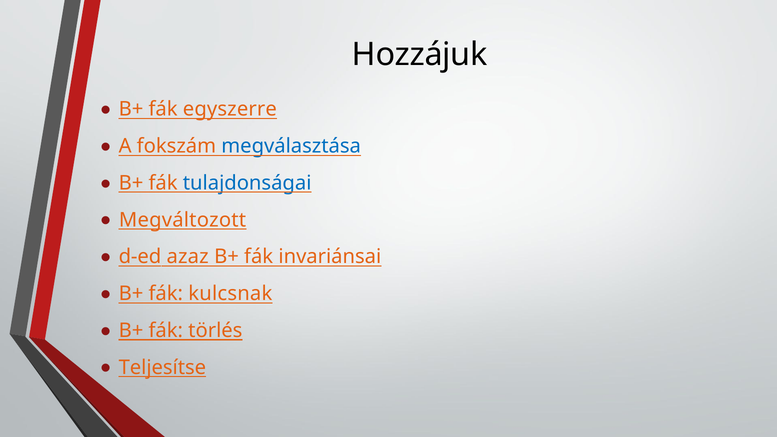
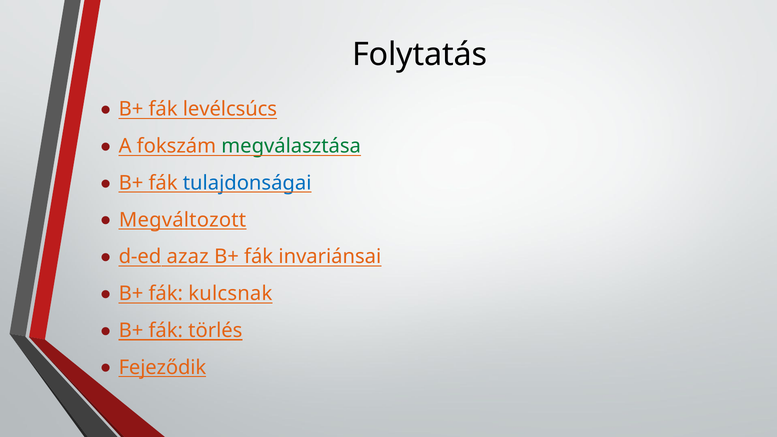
Hozzájuk: Hozzájuk -> Folytatás
egyszerre: egyszerre -> levélcsúcs
megválasztása colour: blue -> green
Teljesítse: Teljesítse -> Fejeződik
